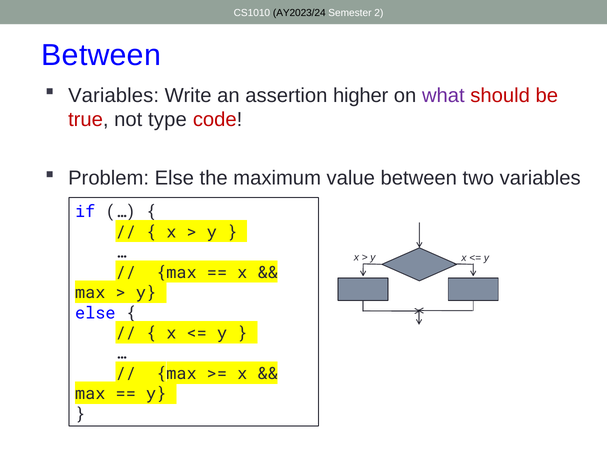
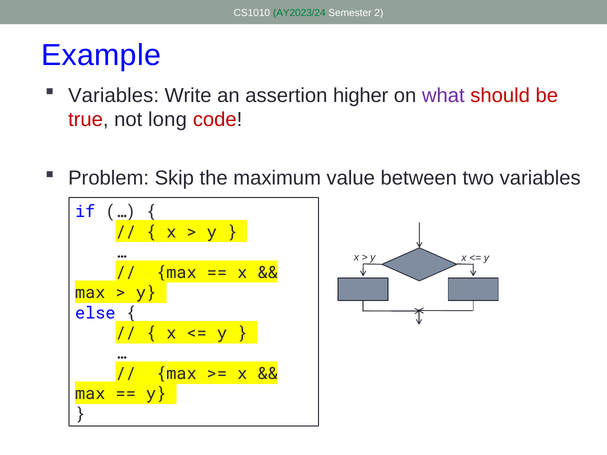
AY2023/24 colour: black -> green
Between at (101, 55): Between -> Example
type: type -> long
Problem Else: Else -> Skip
